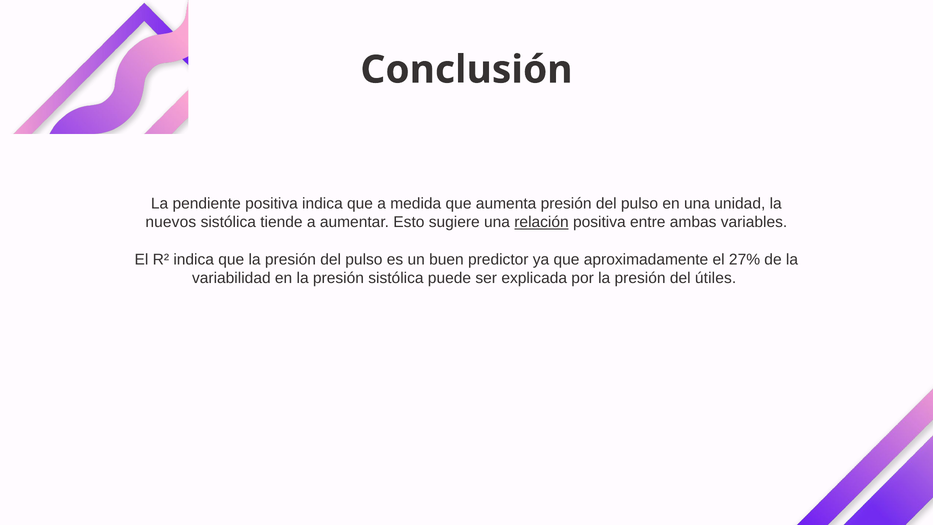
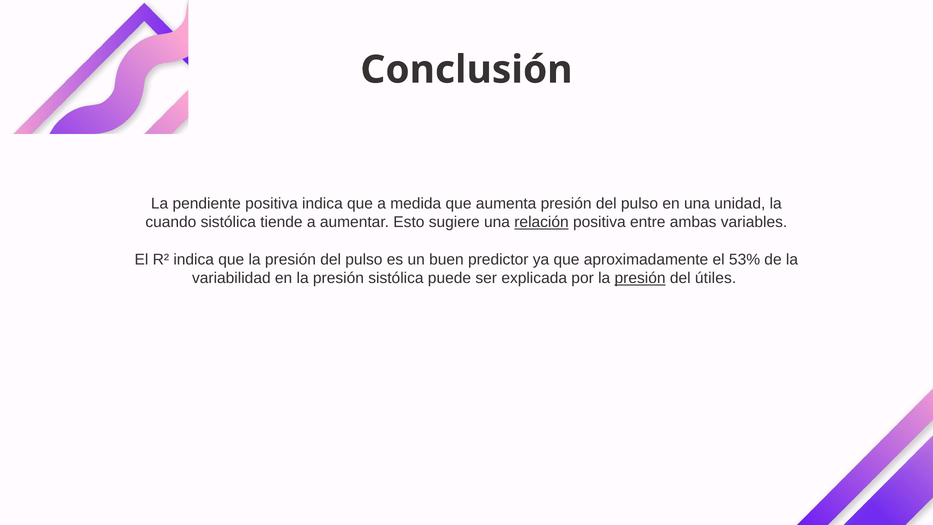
nuevos: nuevos -> cuando
27%: 27% -> 53%
presión at (640, 278) underline: none -> present
